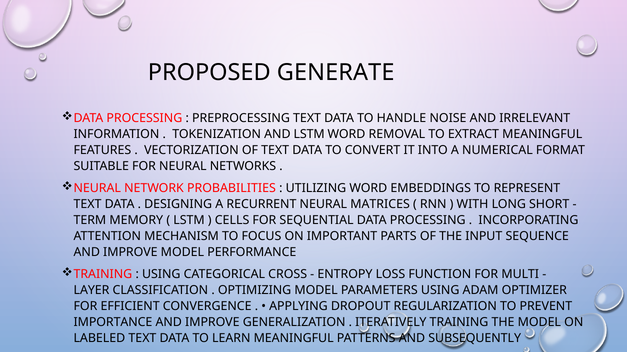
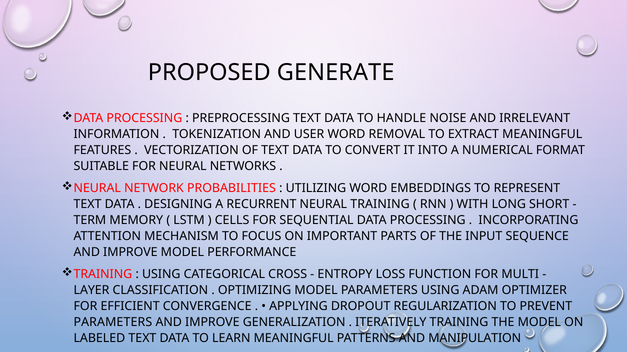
AND LSTM: LSTM -> USER
NEURAL MATRICES: MATRICES -> TRAINING
IMPORTANCE at (113, 323): IMPORTANCE -> PARAMETERS
SUBSEQUENTLY: SUBSEQUENTLY -> MANIPULATION
